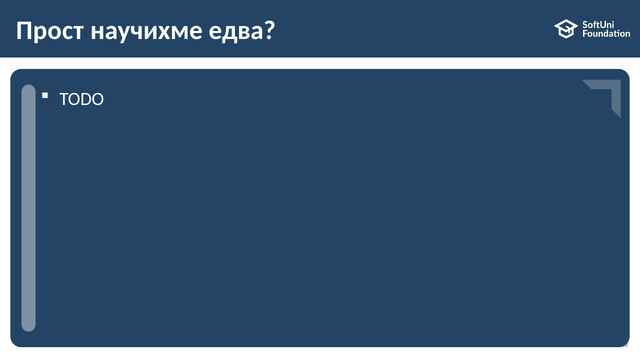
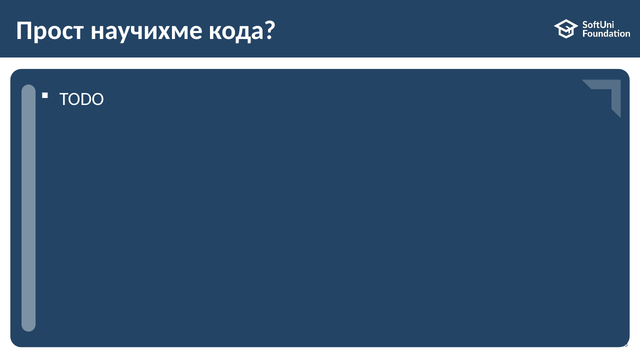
едва: едва -> кода
